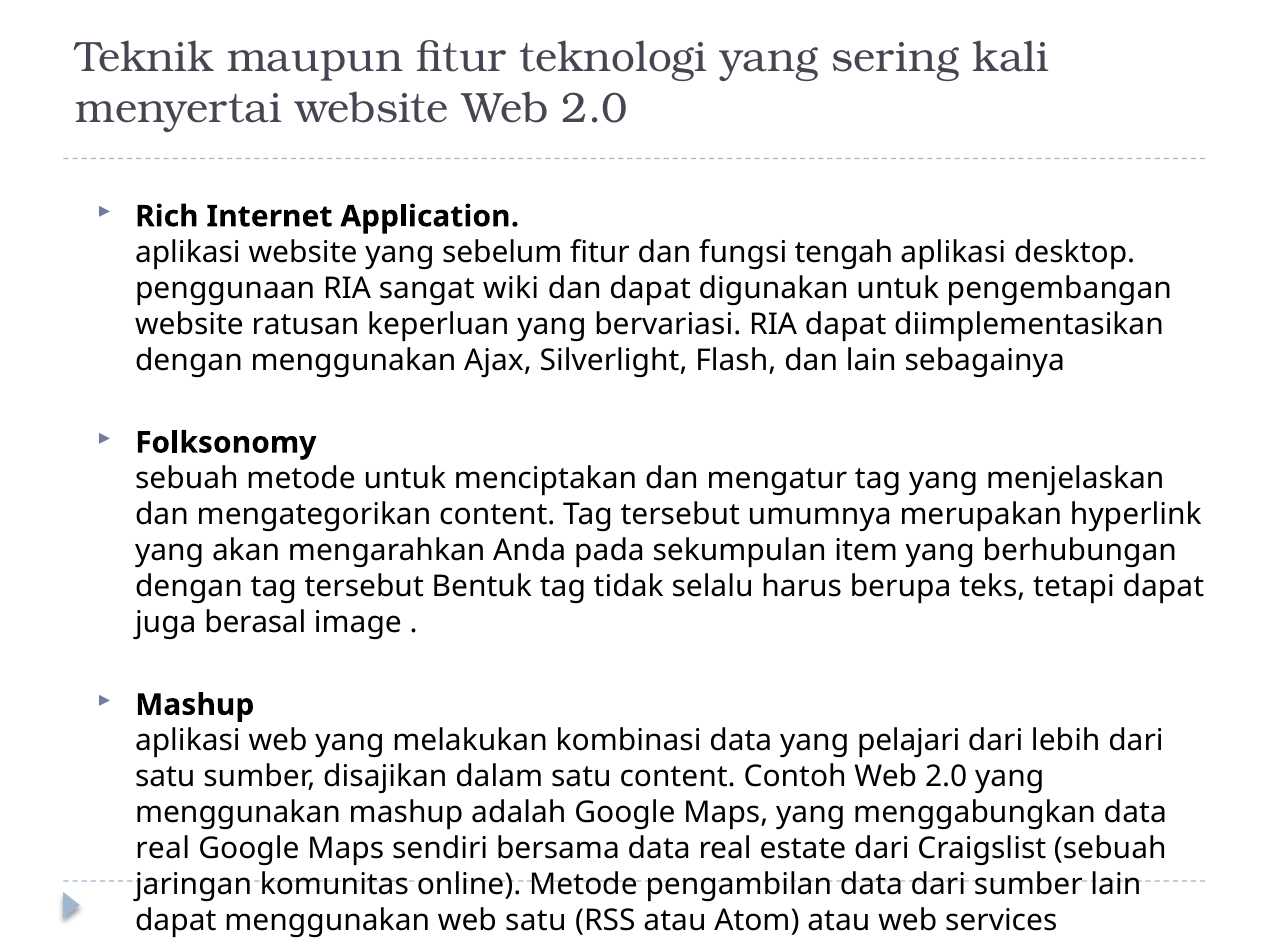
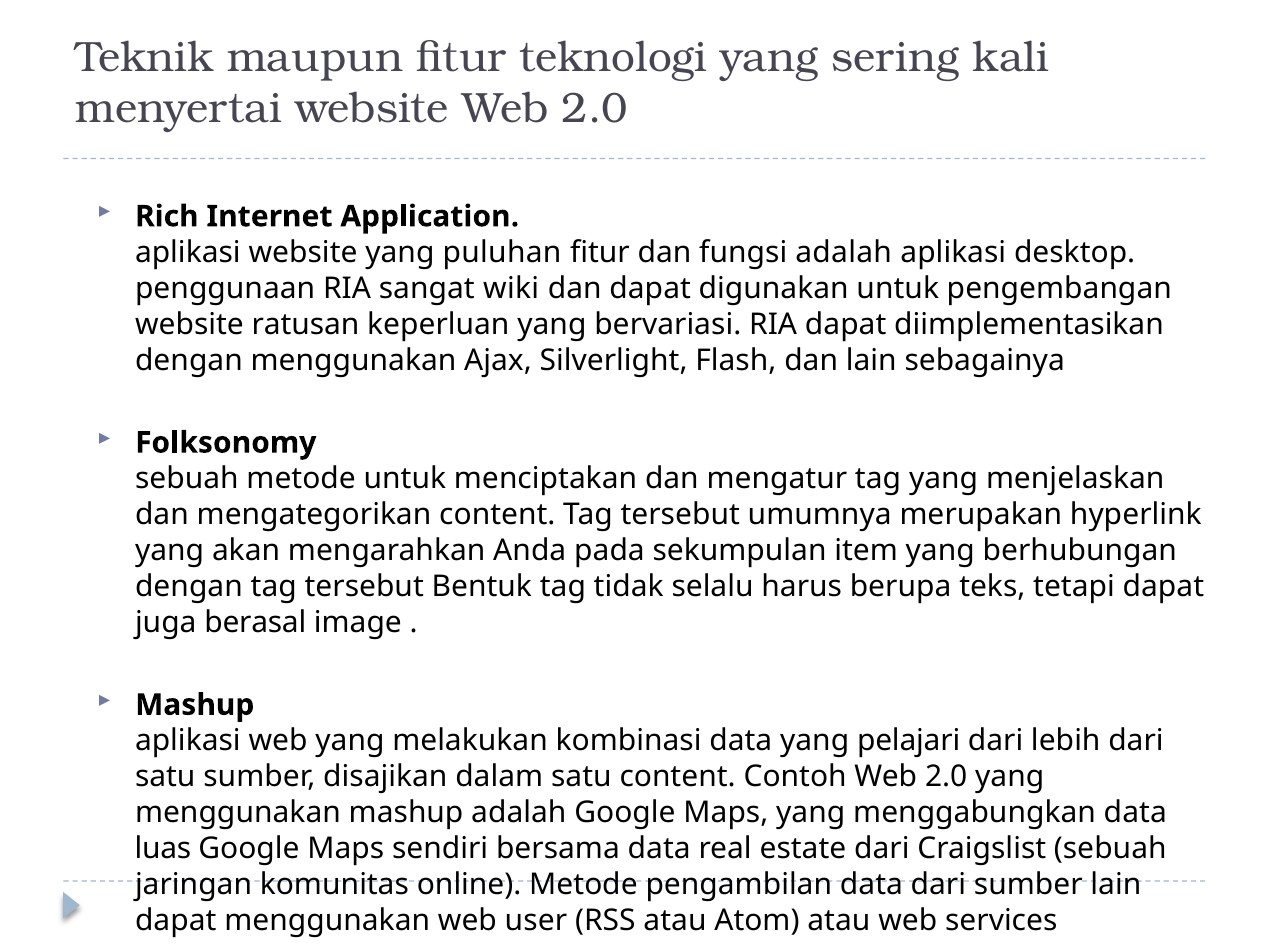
sebelum: sebelum -> puluhan
fungsi tengah: tengah -> adalah
real at (163, 849): real -> luas
web satu: satu -> user
